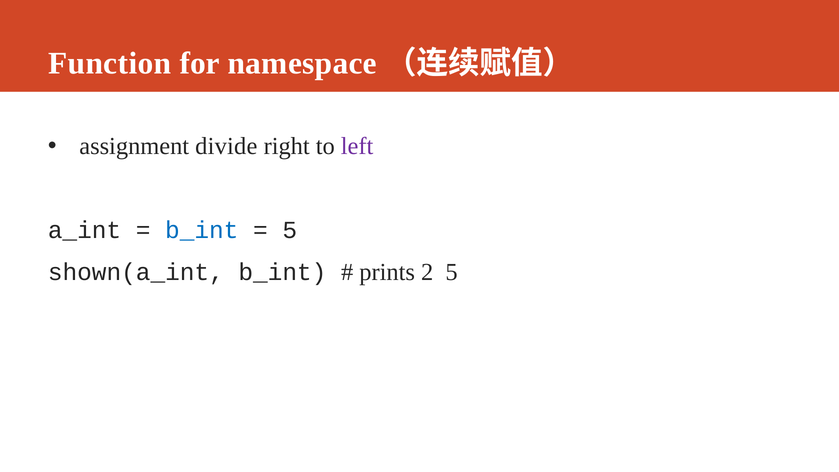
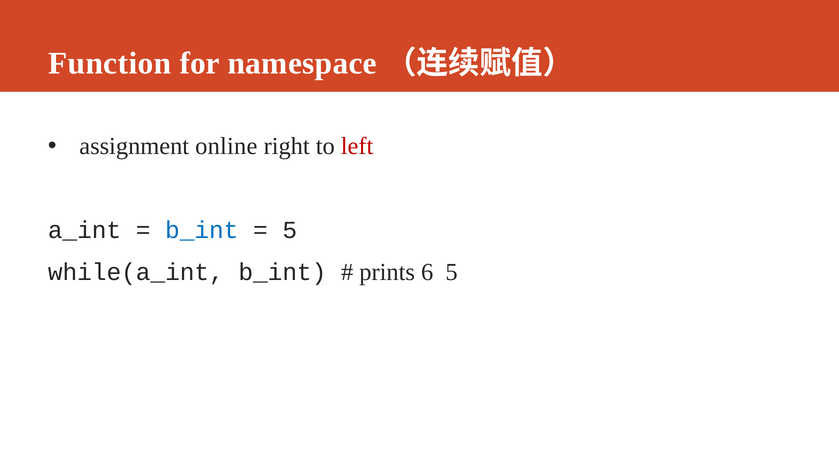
divide: divide -> online
left colour: purple -> red
shown(a_int: shown(a_int -> while(a_int
2: 2 -> 6
